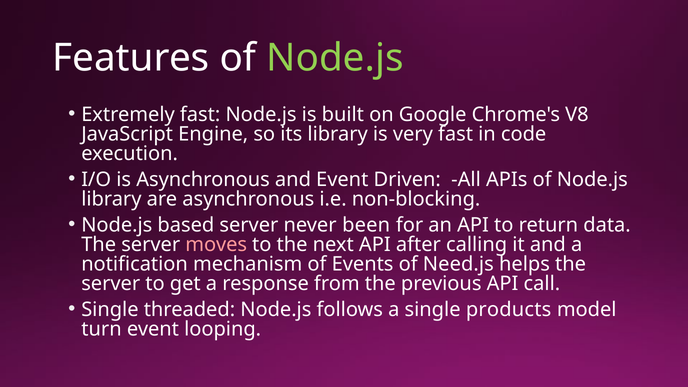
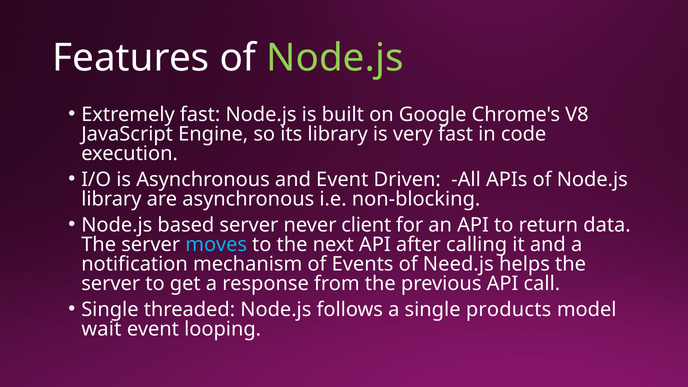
been: been -> client
moves colour: pink -> light blue
turn: turn -> wait
